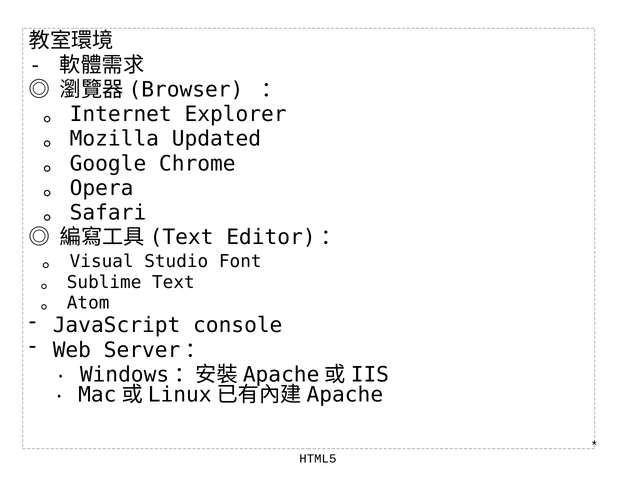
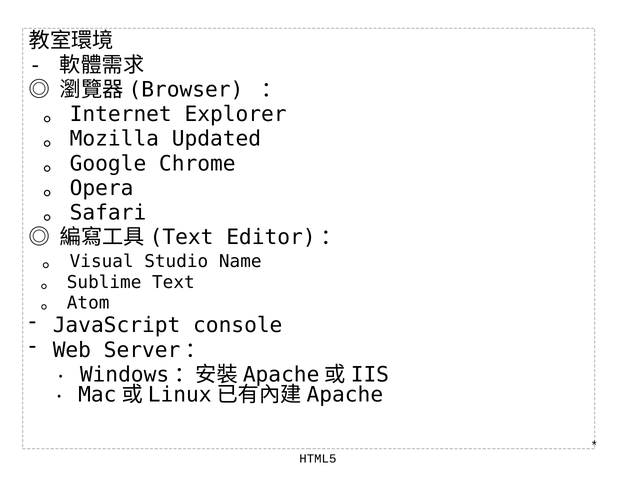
Font: Font -> Name
